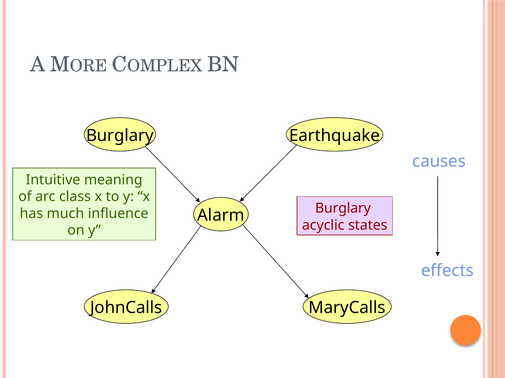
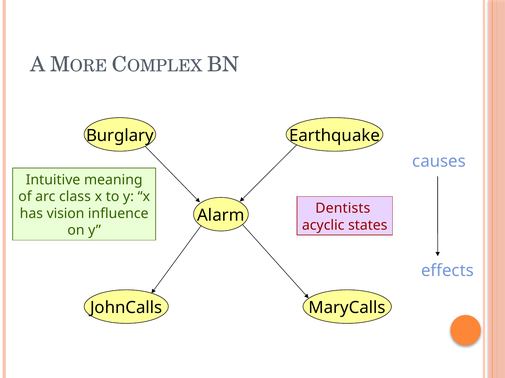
Burglary at (343, 209): Burglary -> Dentists
much: much -> vision
